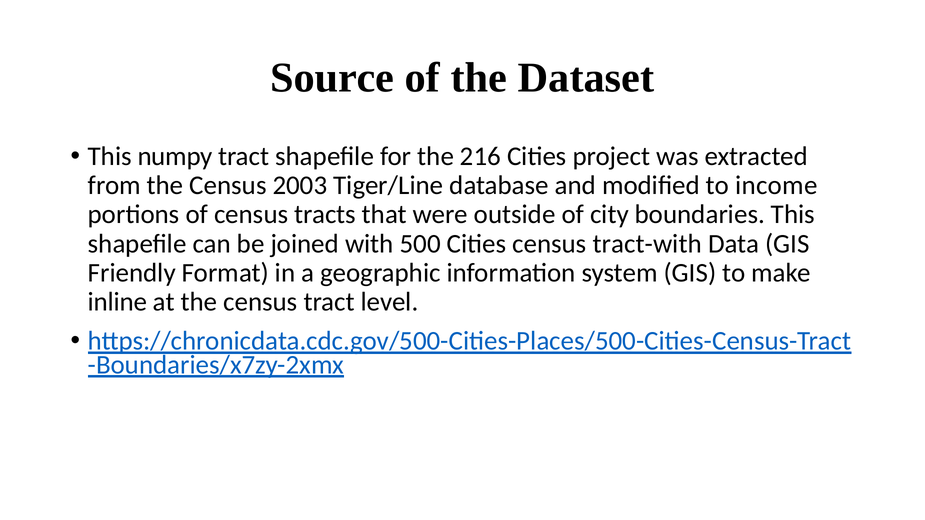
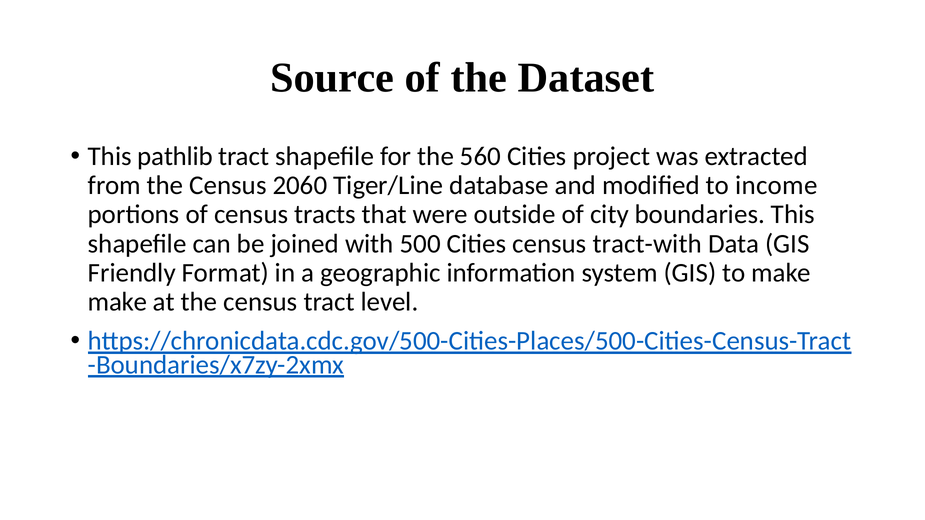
numpy: numpy -> pathlib
216: 216 -> 560
2003: 2003 -> 2060
inline at (117, 302): inline -> make
